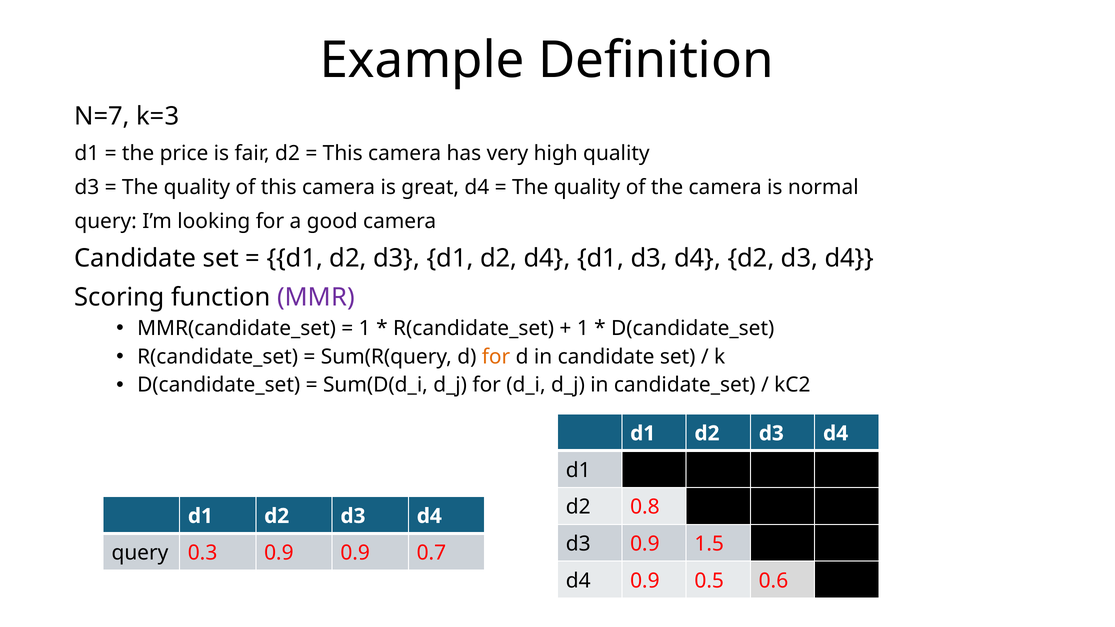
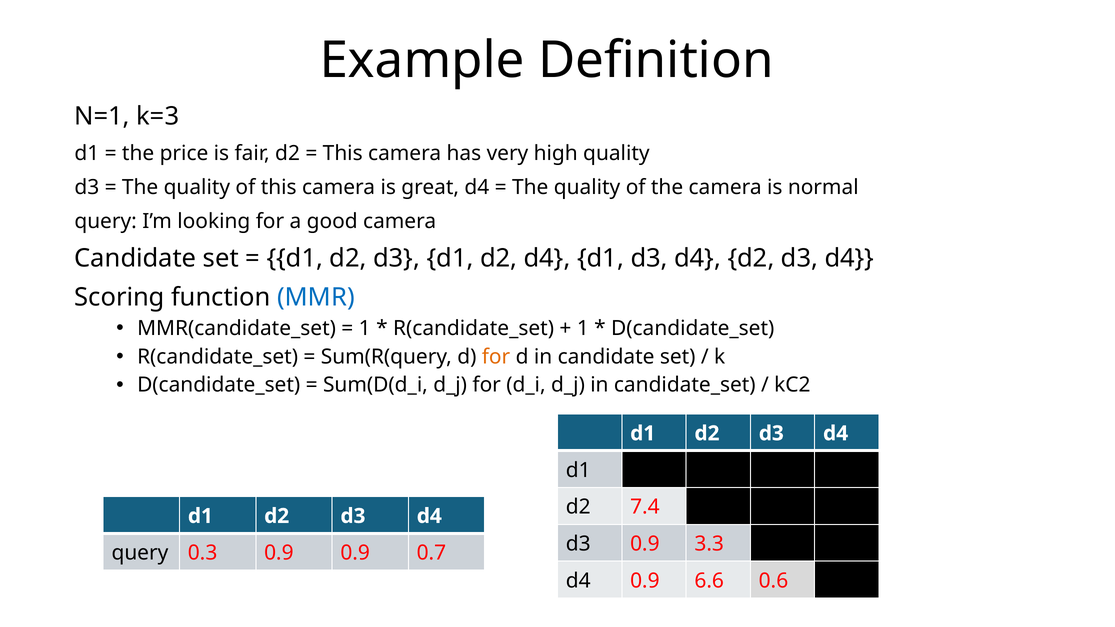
N=7: N=7 -> N=1
MMR colour: purple -> blue
0.8: 0.8 -> 7.4
1.5: 1.5 -> 3.3
0.5: 0.5 -> 6.6
